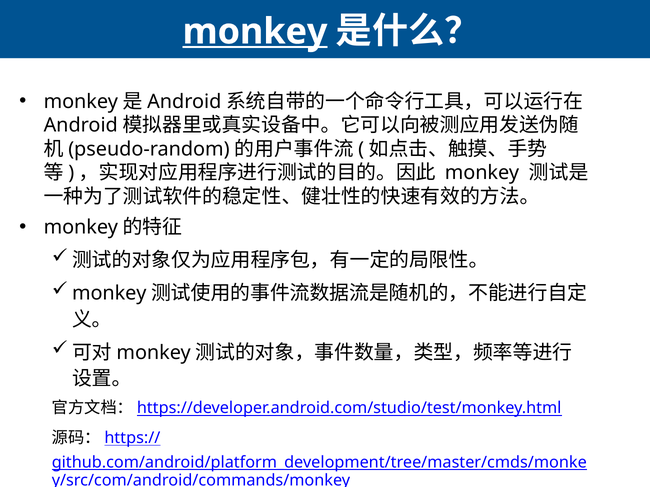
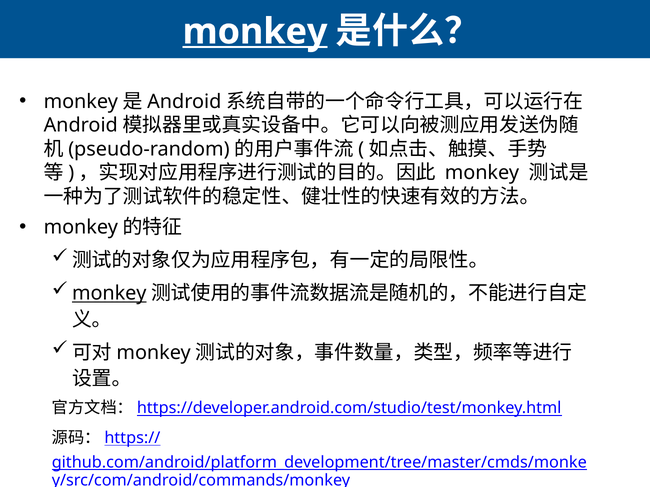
monkey at (109, 294) underline: none -> present
